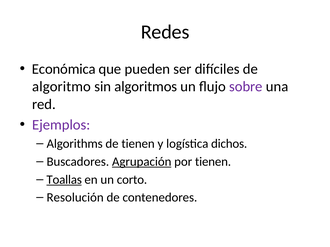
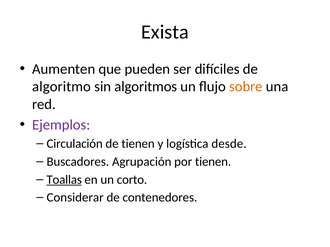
Redes: Redes -> Exista
Económica: Económica -> Aumenten
sobre colour: purple -> orange
Algorithms: Algorithms -> Circulación
dichos: dichos -> desde
Agrupación underline: present -> none
Resolución: Resolución -> Considerar
